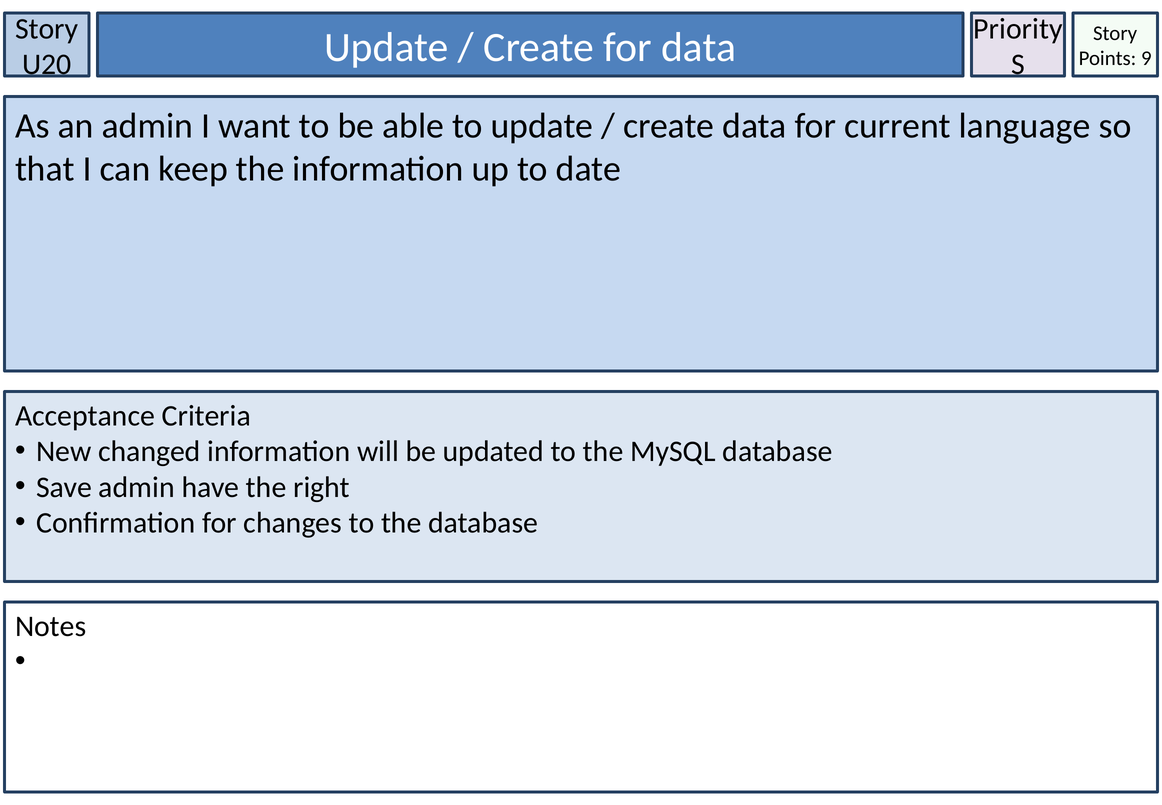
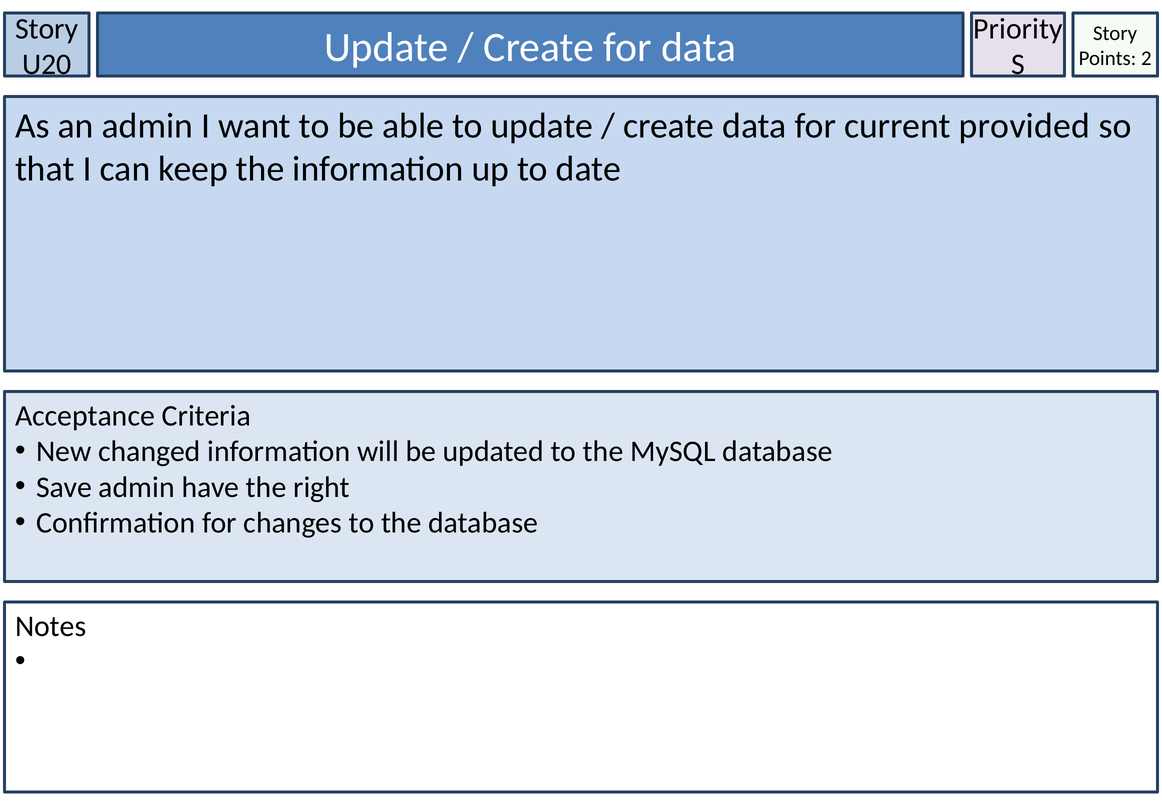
9: 9 -> 2
language: language -> provided
